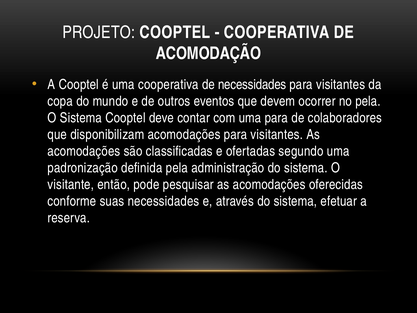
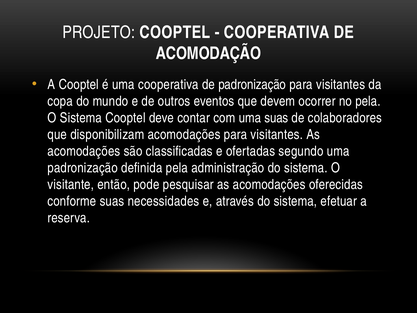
de necessidades: necessidades -> padronização
uma para: para -> suas
